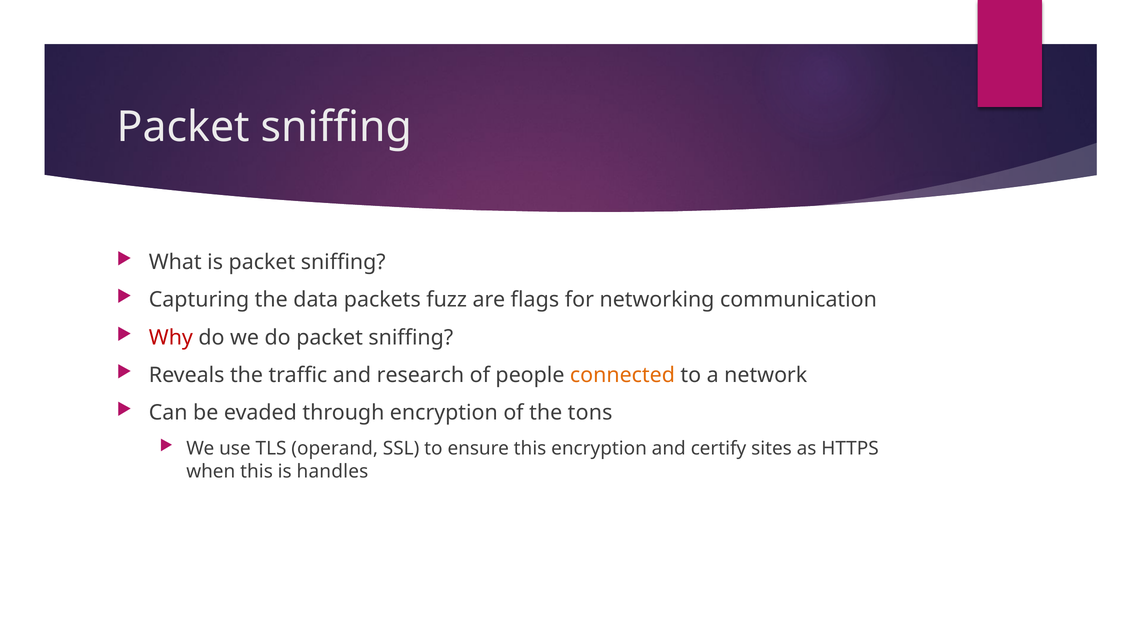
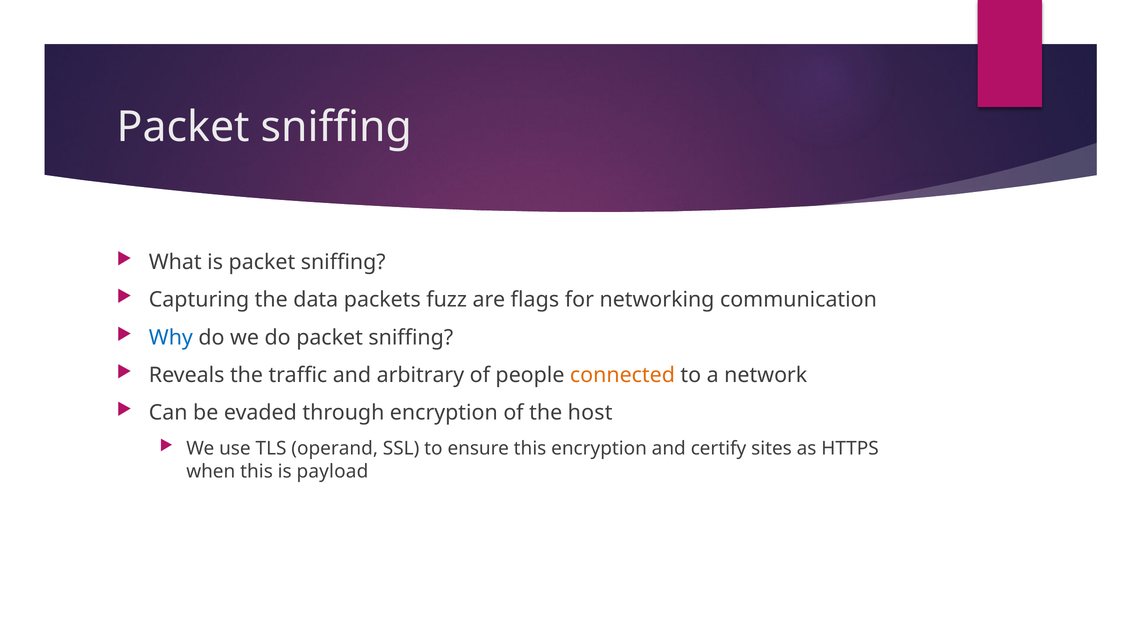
Why colour: red -> blue
research: research -> arbitrary
tons: tons -> host
handles: handles -> payload
